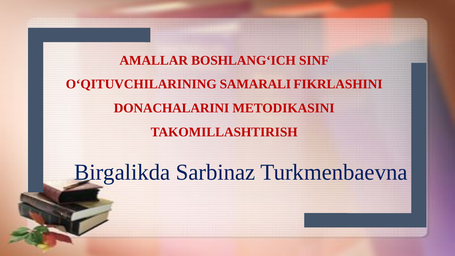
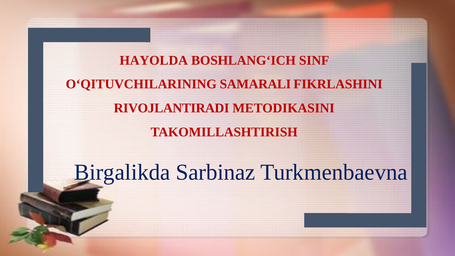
AMALLAR: AMALLAR -> HAYOLDA
DONACHALARINI: DONACHALARINI -> RIVOJLANTIRADI
